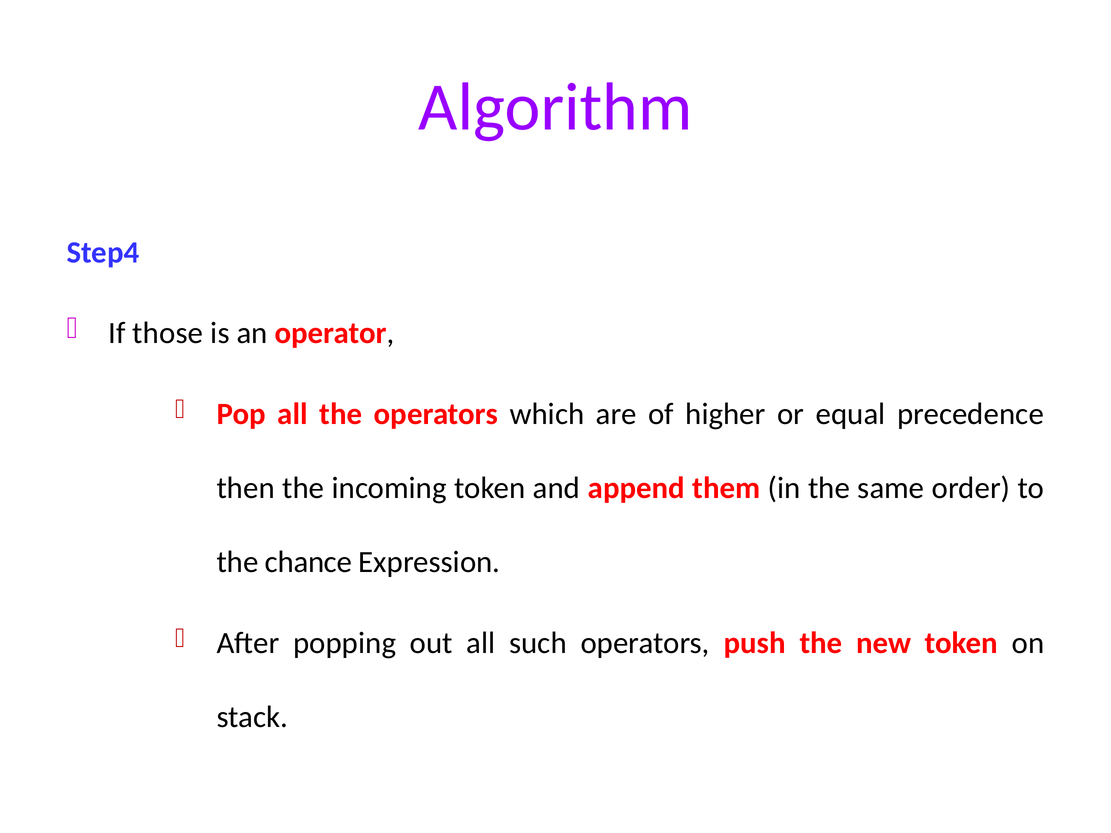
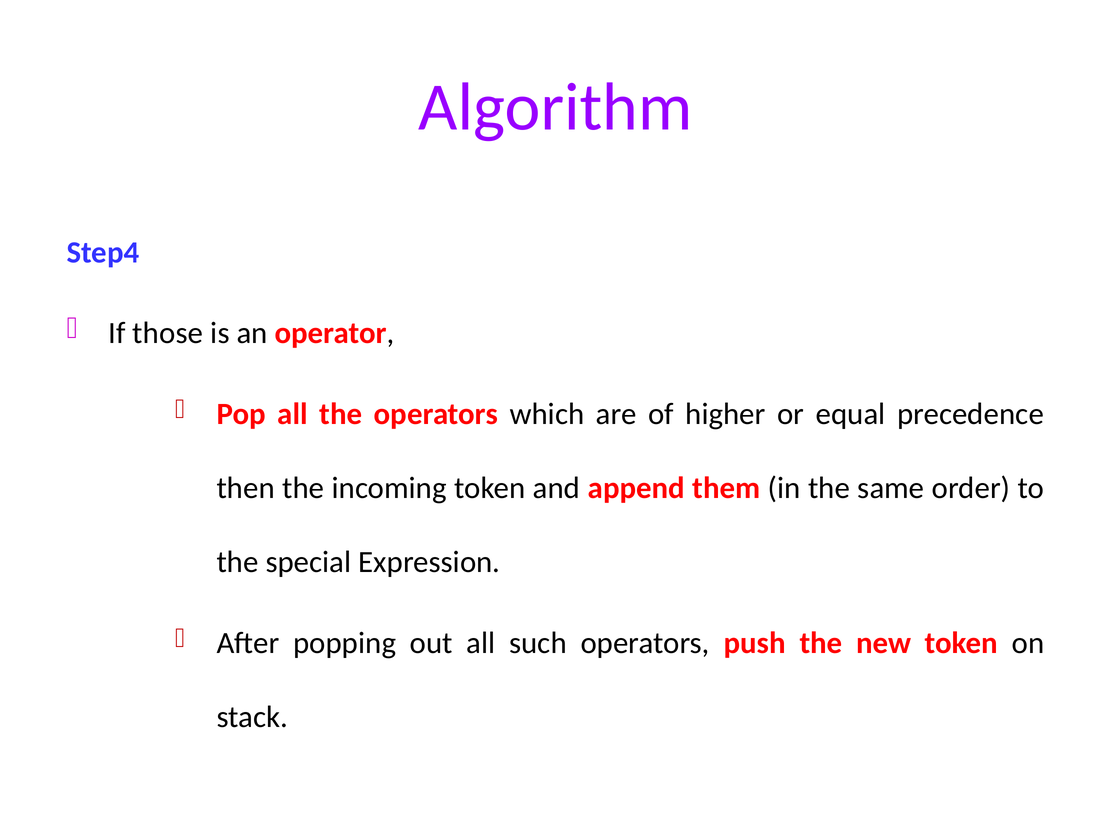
chance: chance -> special
